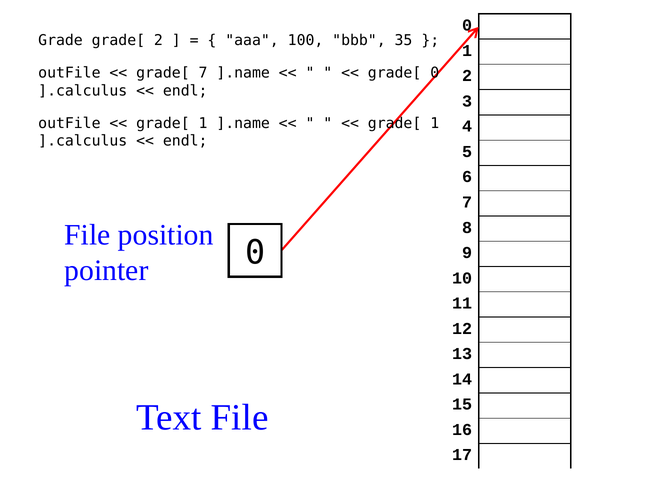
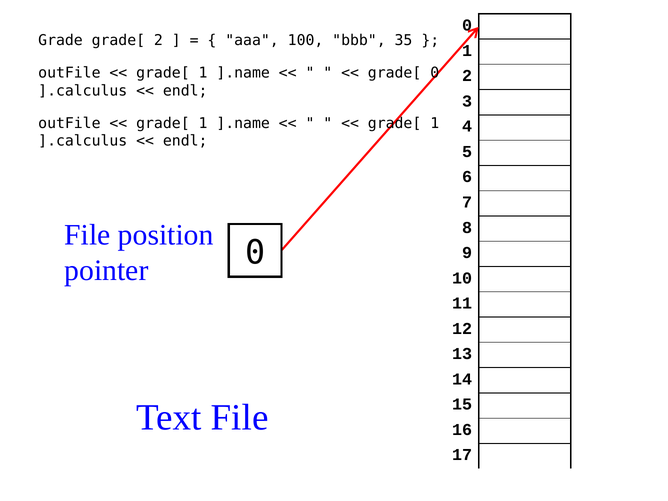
7 at (203, 73): 7 -> 1
